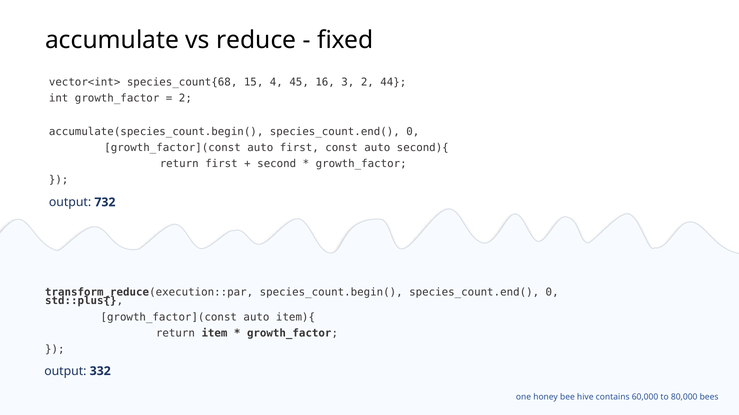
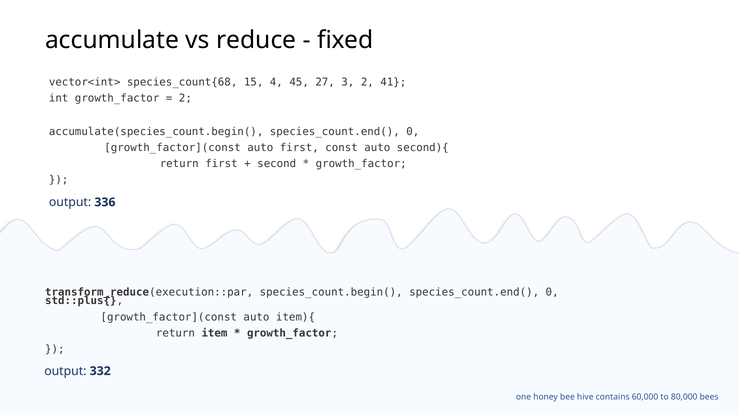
16: 16 -> 27
44: 44 -> 41
732: 732 -> 336
